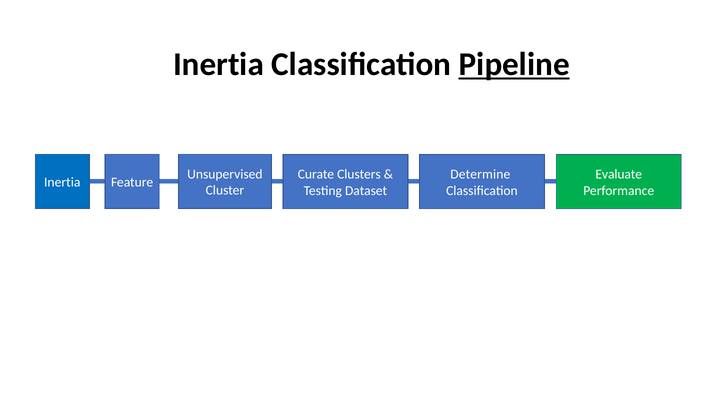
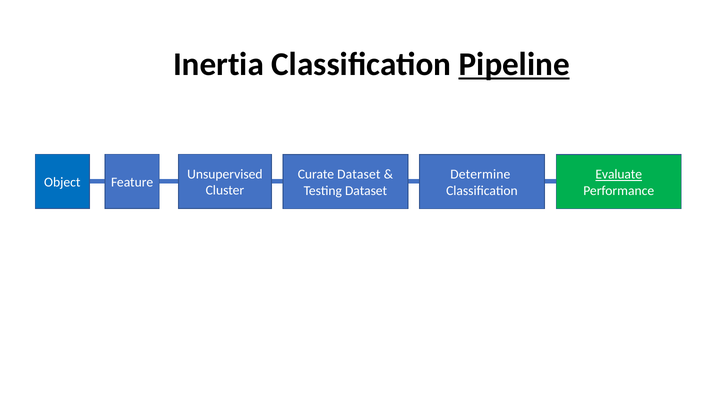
Curate Clusters: Clusters -> Dataset
Evaluate underline: none -> present
Inertia at (62, 182): Inertia -> Object
